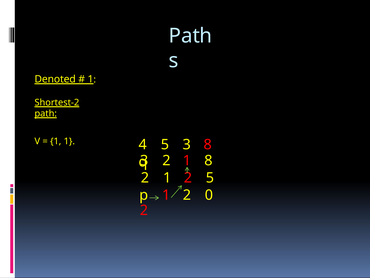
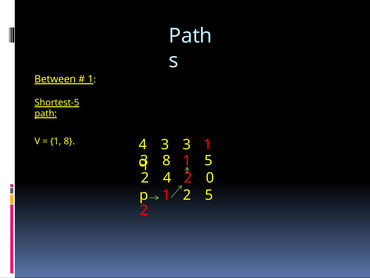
Denoted: Denoted -> Between
Shortest-2: Shortest-2 -> Shortest-5
1 1: 1 -> 8
4 5: 5 -> 3
3 8: 8 -> 1
2 at (167, 160): 2 -> 8
8 at (208, 160): 8 -> 5
1 at (167, 178): 1 -> 4
2 5: 5 -> 0
2 0: 0 -> 5
